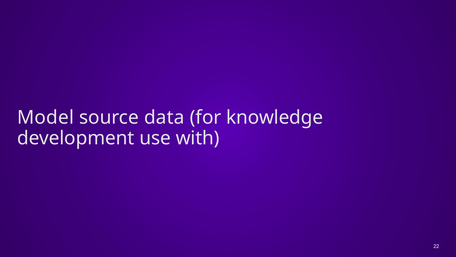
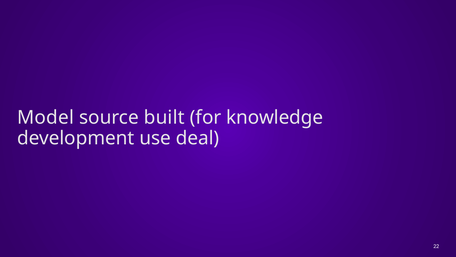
data: data -> built
with: with -> deal
